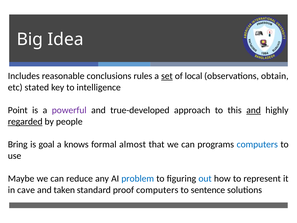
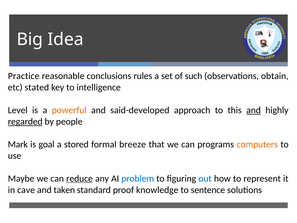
Includes: Includes -> Practice
set underline: present -> none
local: local -> such
Point: Point -> Level
powerful colour: purple -> orange
true-developed: true-developed -> said-developed
Bring: Bring -> Mark
knows: knows -> stored
almost: almost -> breeze
computers at (257, 144) colour: blue -> orange
reduce underline: none -> present
proof computers: computers -> knowledge
